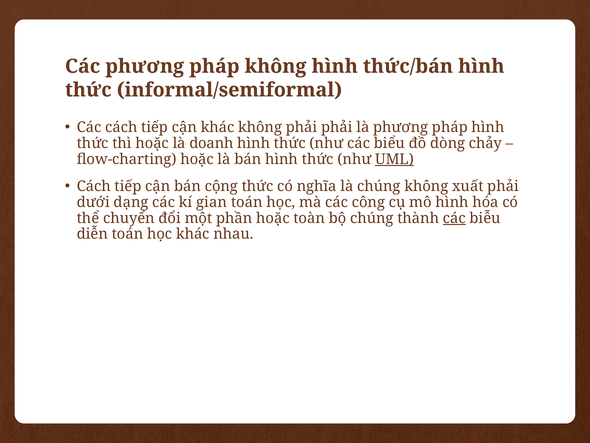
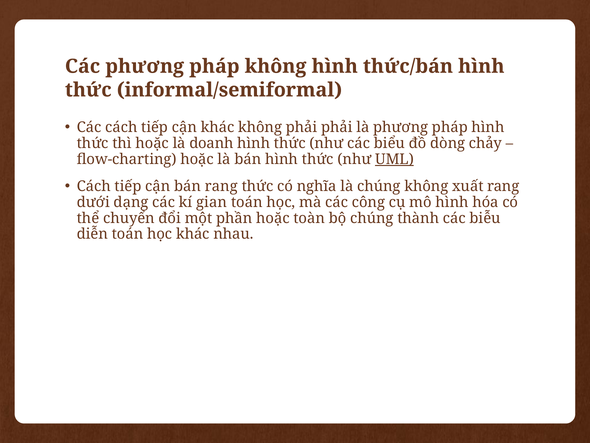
bán cộng: cộng -> rang
xuất phải: phải -> rang
các at (454, 218) underline: present -> none
